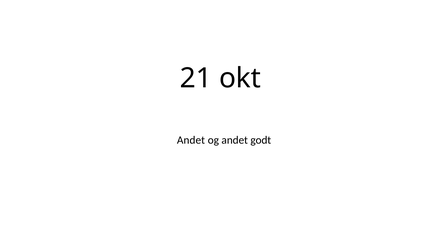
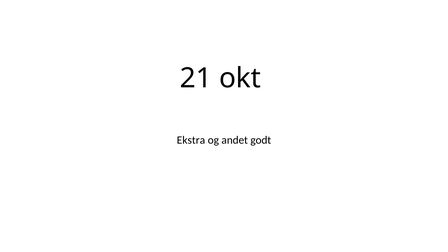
Andet at (191, 140): Andet -> Ekstra
